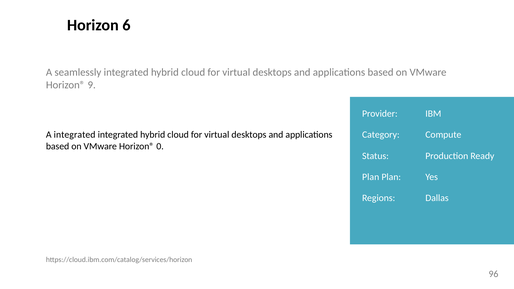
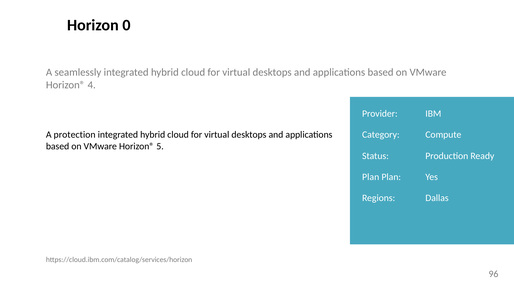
6: 6 -> 0
9: 9 -> 4
A integrated: integrated -> protection
0: 0 -> 5
